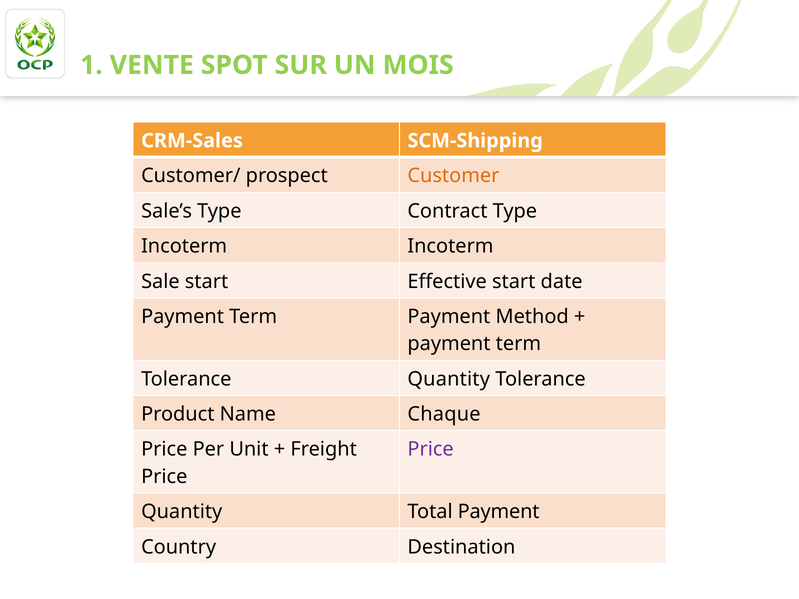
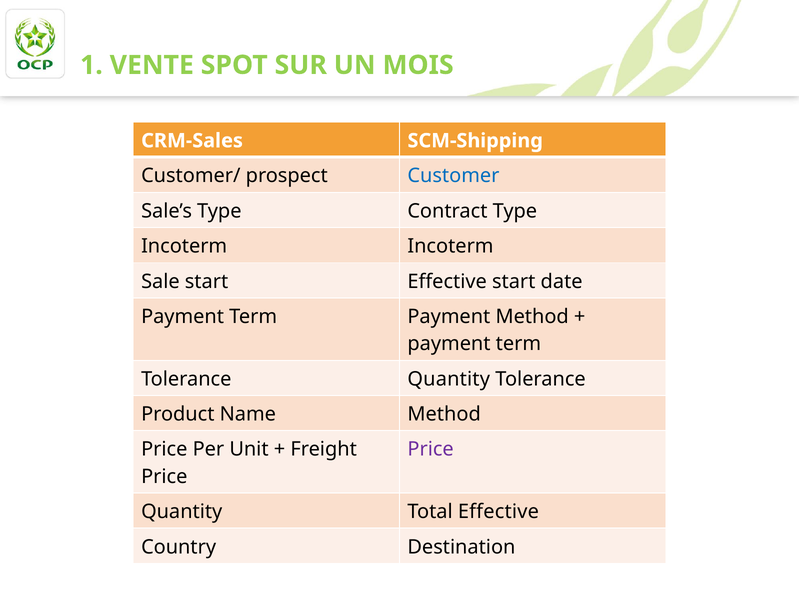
Customer colour: orange -> blue
Name Chaque: Chaque -> Method
Total Payment: Payment -> Effective
